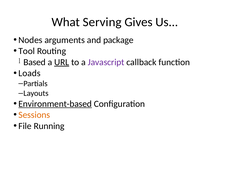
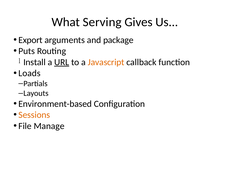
Nodes: Nodes -> Export
Tool: Tool -> Puts
Based: Based -> Install
Javascript colour: purple -> orange
Environment-based underline: present -> none
Running: Running -> Manage
